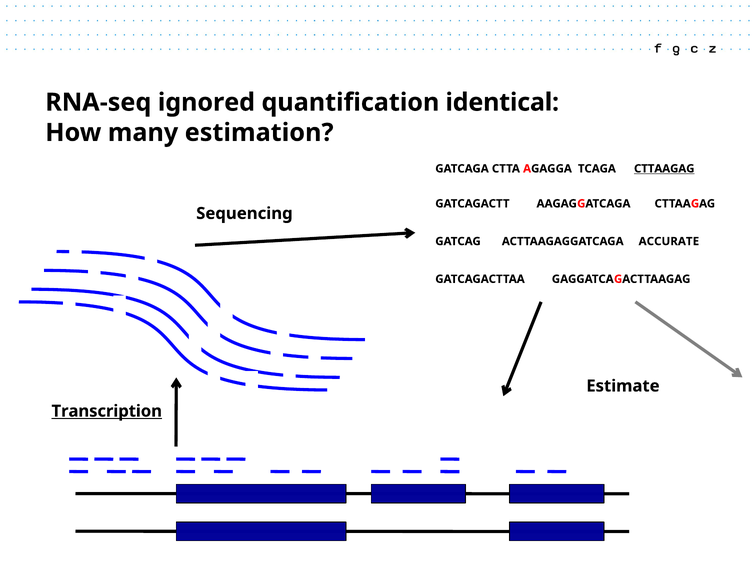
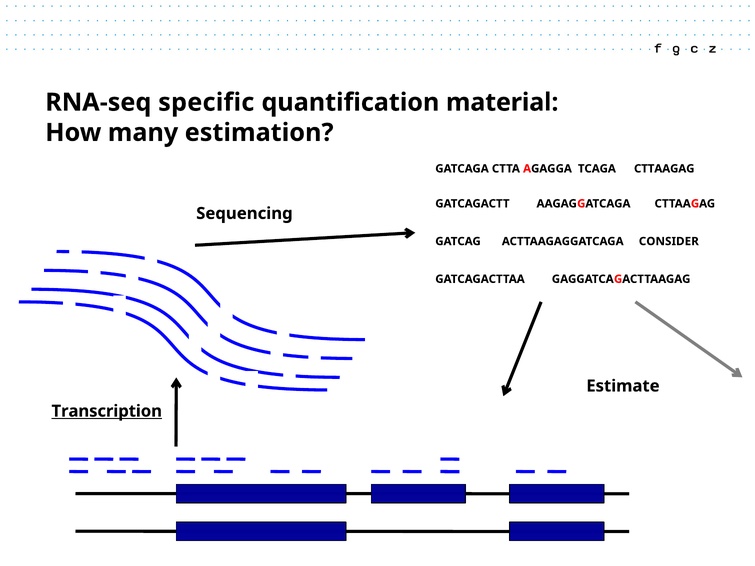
ignored: ignored -> specific
identical: identical -> material
CTTAAGAG at (664, 169) underline: present -> none
ACCURATE: ACCURATE -> CONSIDER
